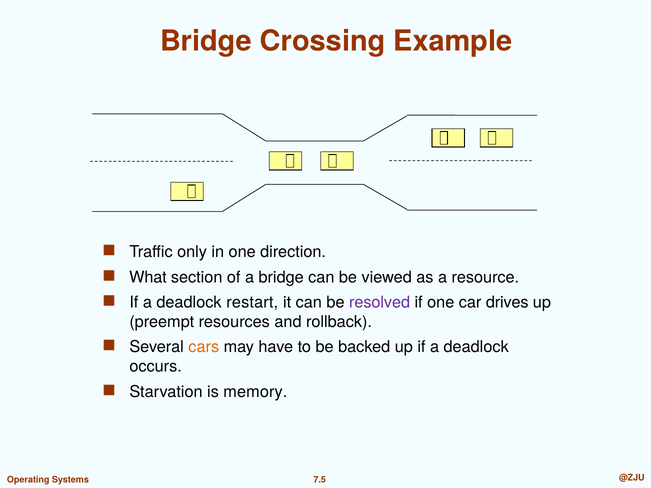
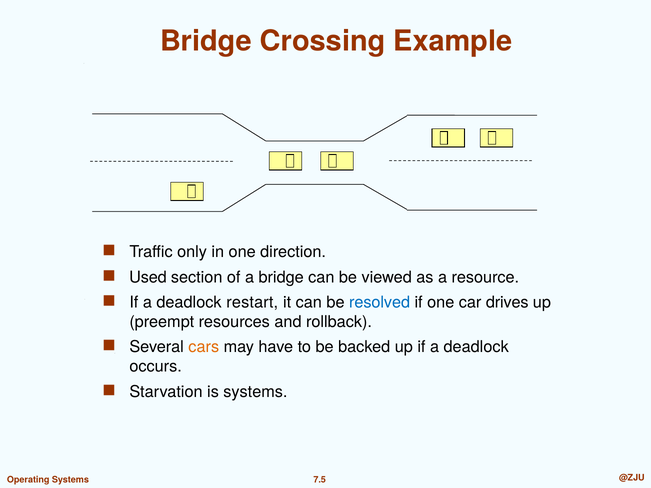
What: What -> Used
resolved colour: purple -> blue
is memory: memory -> systems
